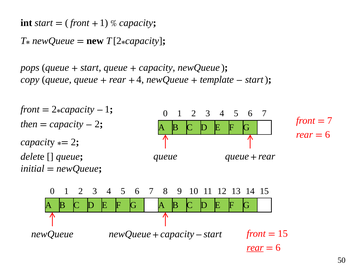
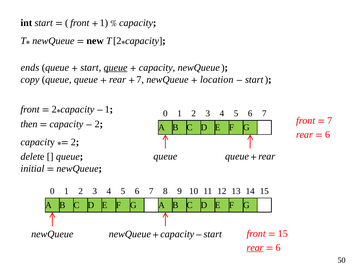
pops: pops -> ends
queue at (116, 68) underline: none -> present
4 at (140, 80): 4 -> 7
template: template -> location
